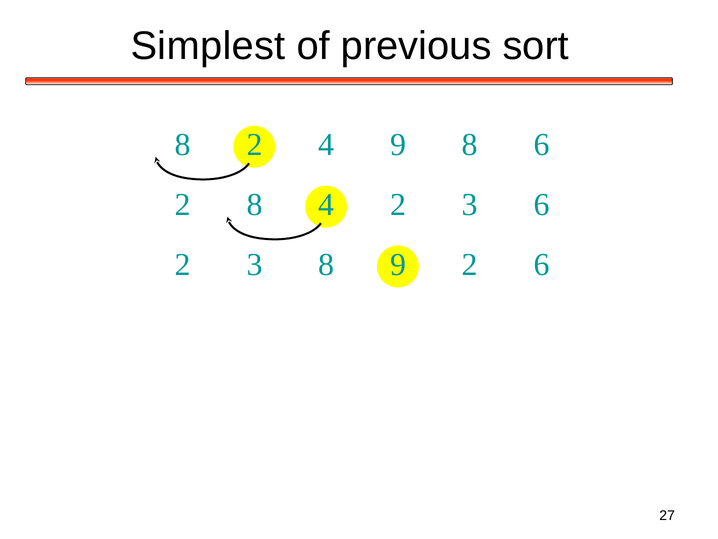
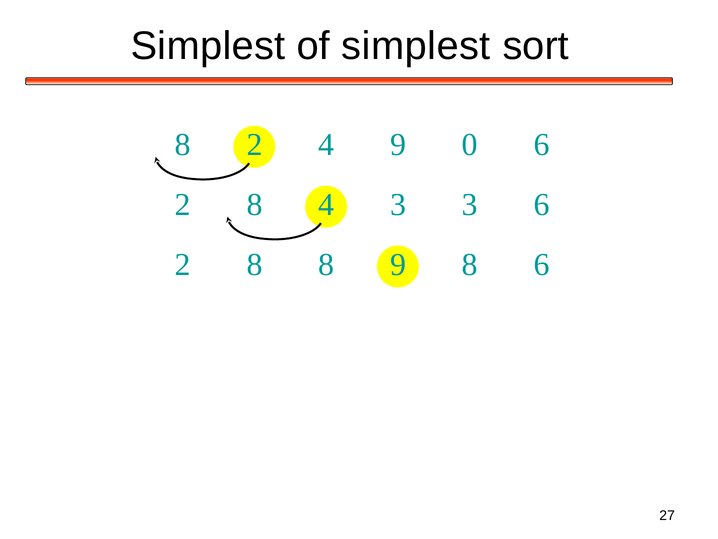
of previous: previous -> simplest
9 8: 8 -> 0
4 2: 2 -> 3
3 at (255, 264): 3 -> 8
9 2: 2 -> 8
